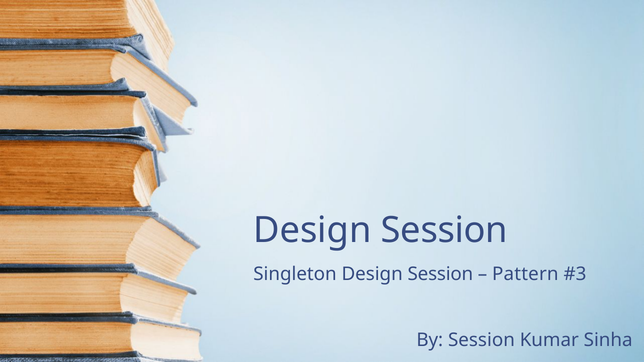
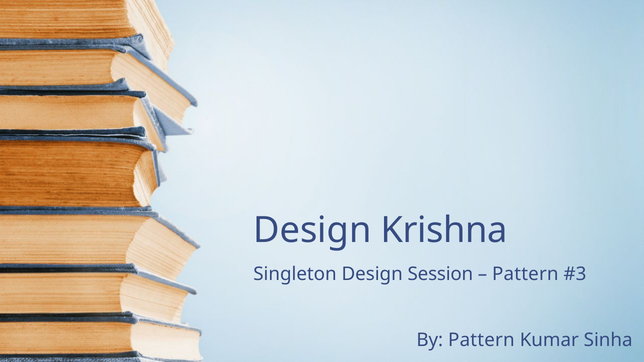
Session at (444, 230): Session -> Krishna
By Session: Session -> Pattern
